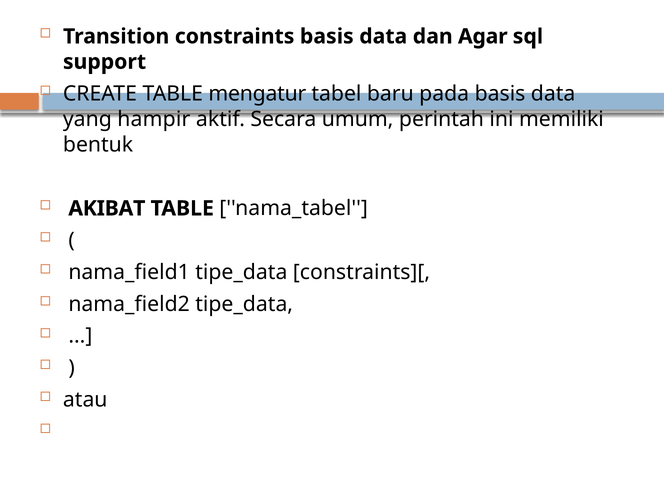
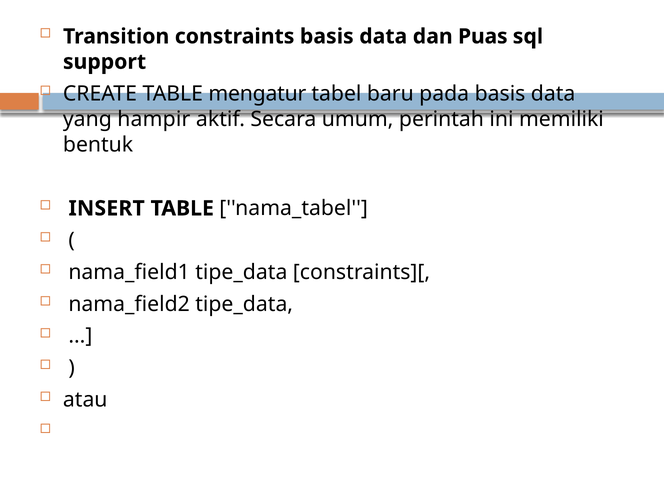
Agar: Agar -> Puas
AKIBAT: AKIBAT -> INSERT
